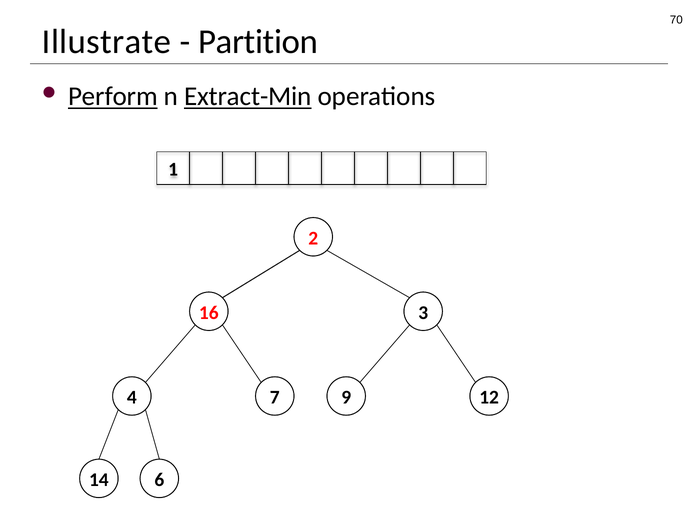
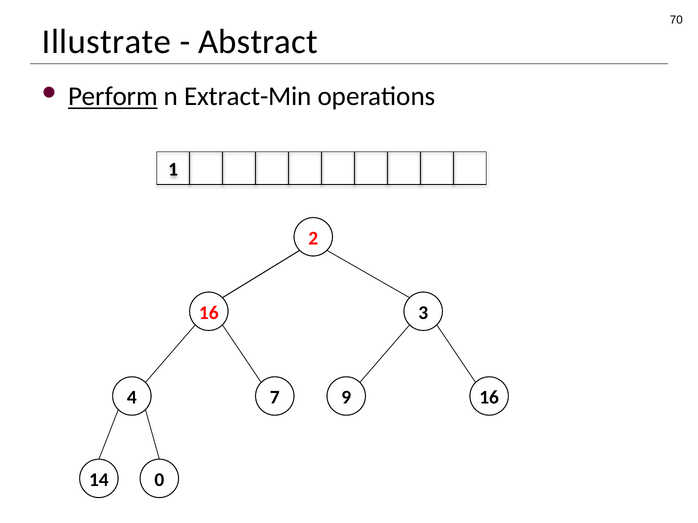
Partition: Partition -> Abstract
Extract-Min underline: present -> none
9 12: 12 -> 16
6: 6 -> 0
